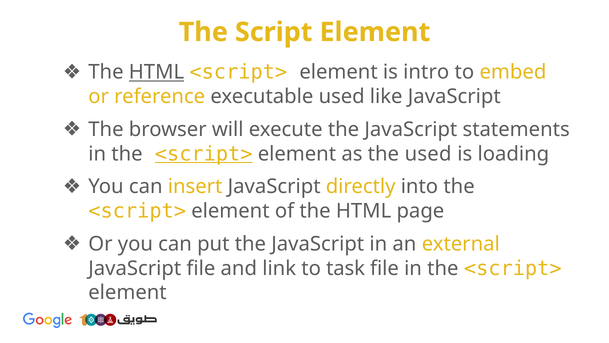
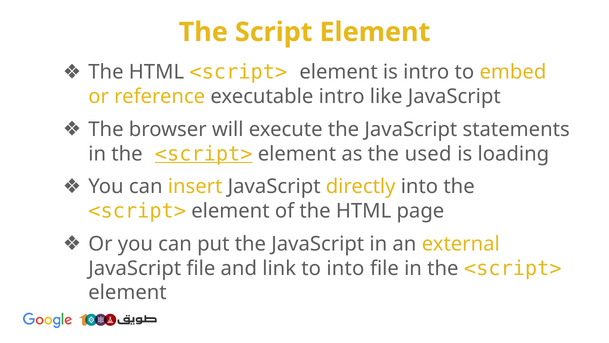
HTML at (157, 72) underline: present -> none
executable used: used -> intro
to task: task -> into
